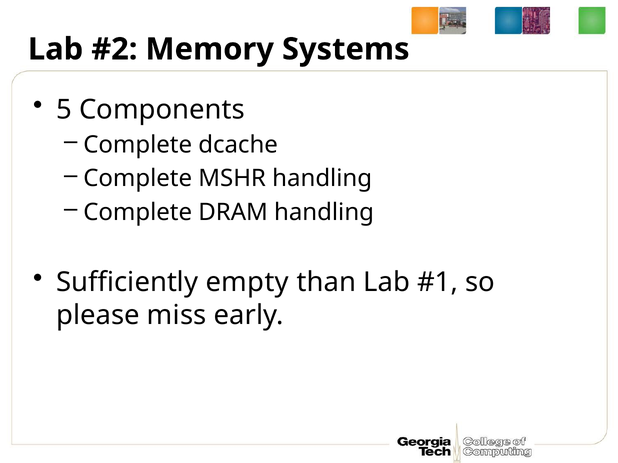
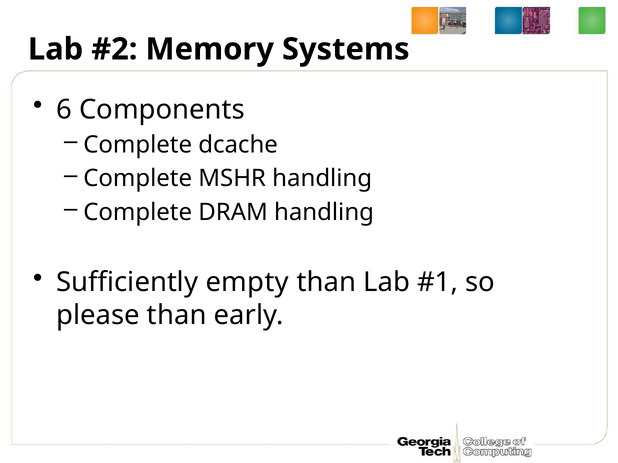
5: 5 -> 6
please miss: miss -> than
